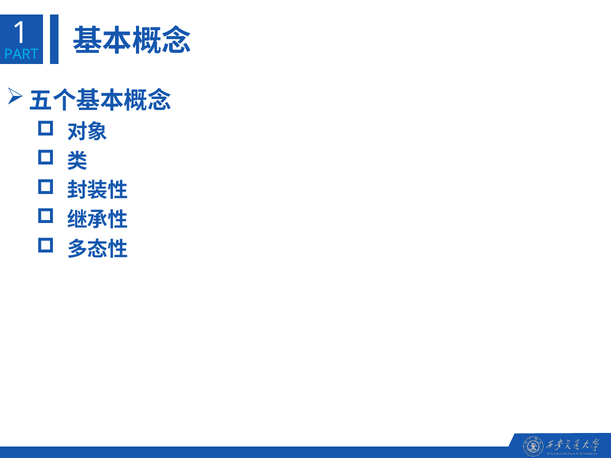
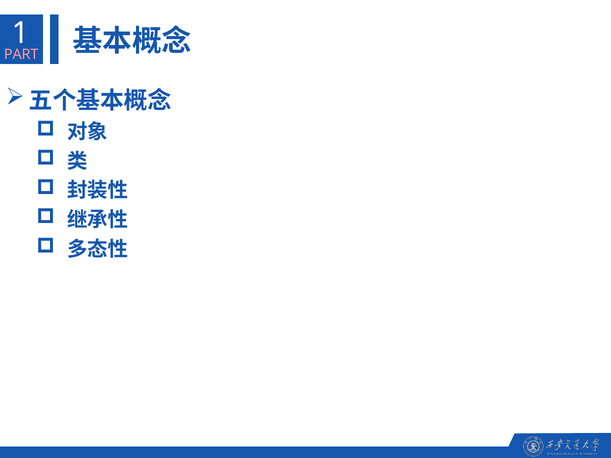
PART colour: light blue -> pink
